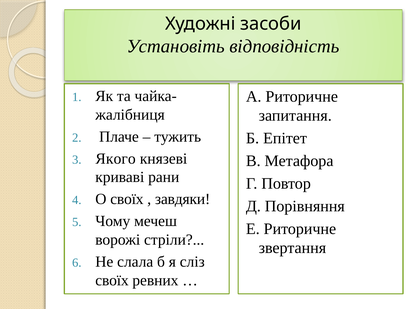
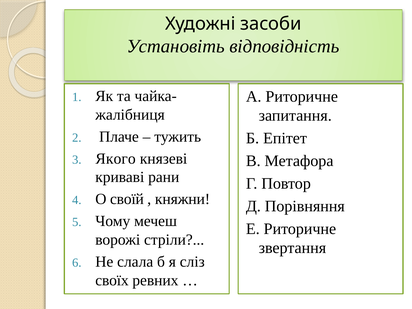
О своїх: своїх -> своїй
завдяки: завдяки -> княжни
